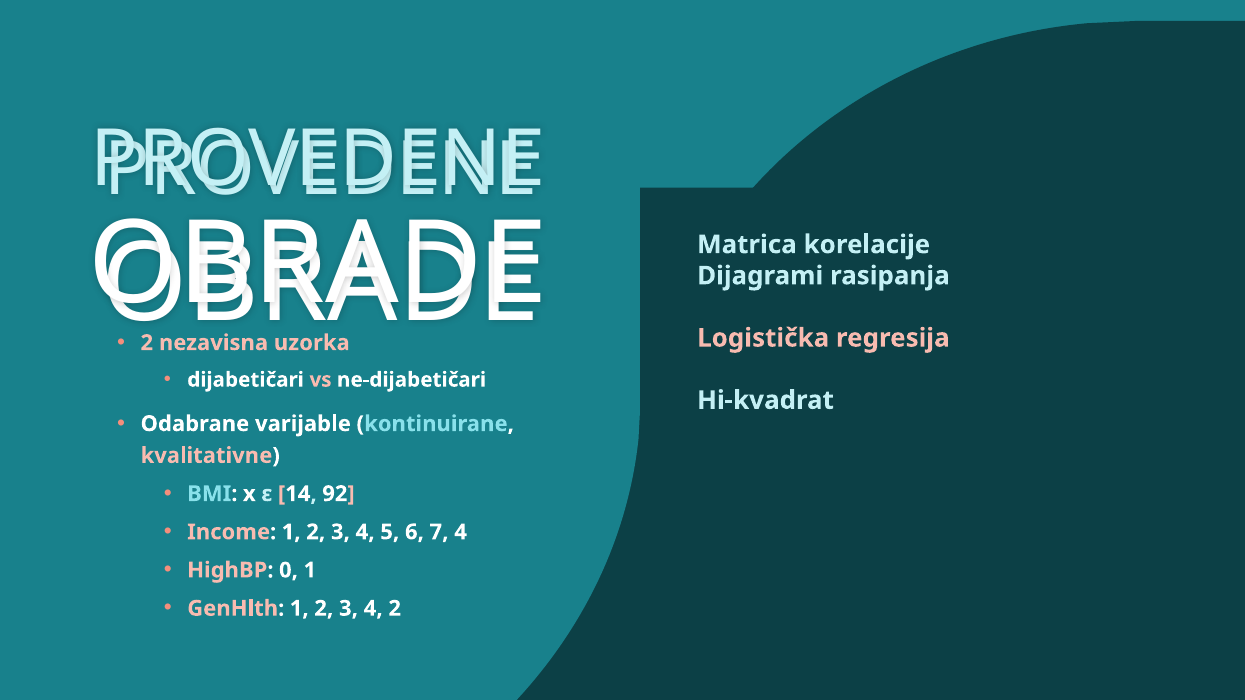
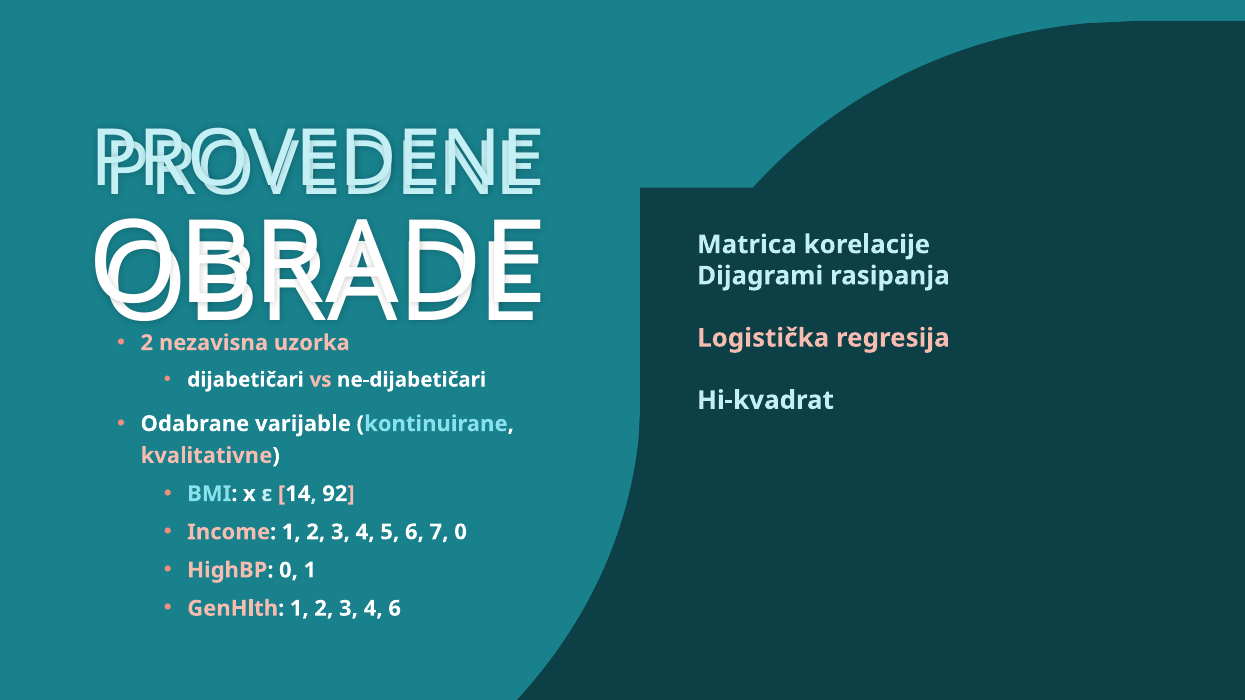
7 4: 4 -> 0
4 2: 2 -> 6
